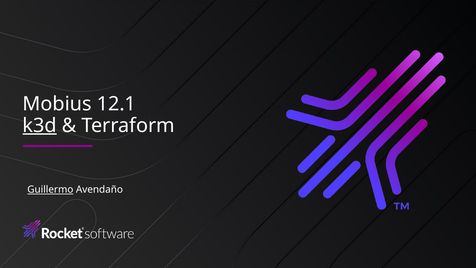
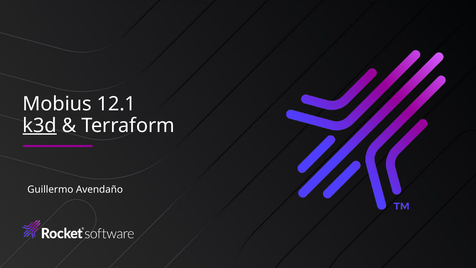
Guillermo underline: present -> none
